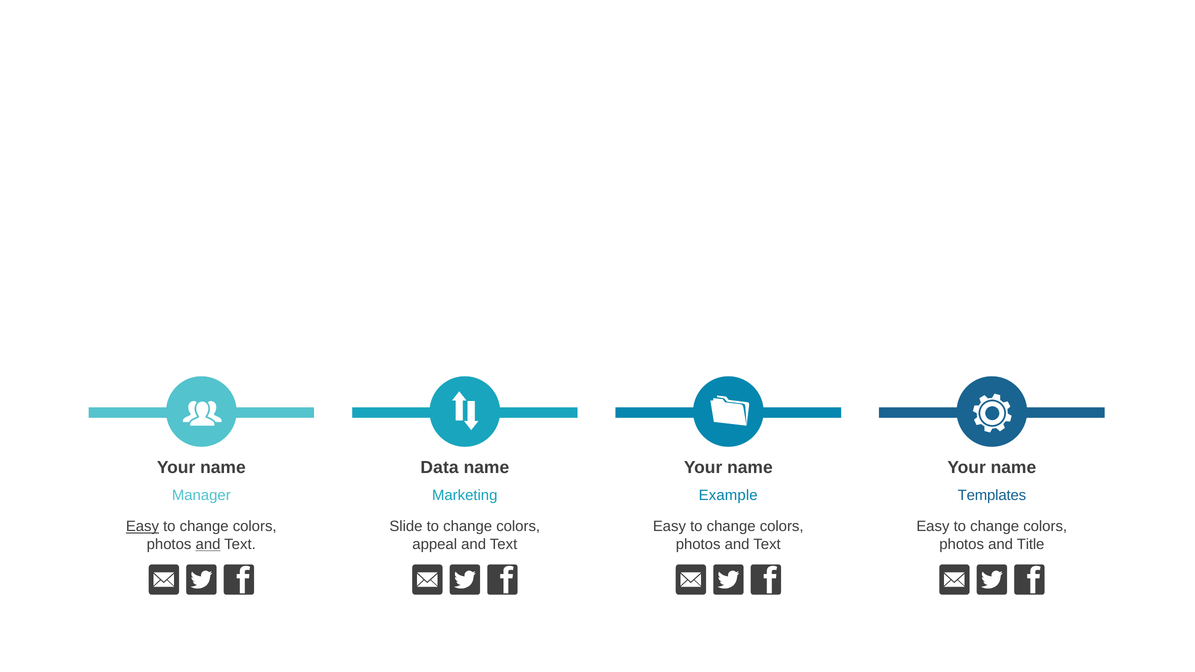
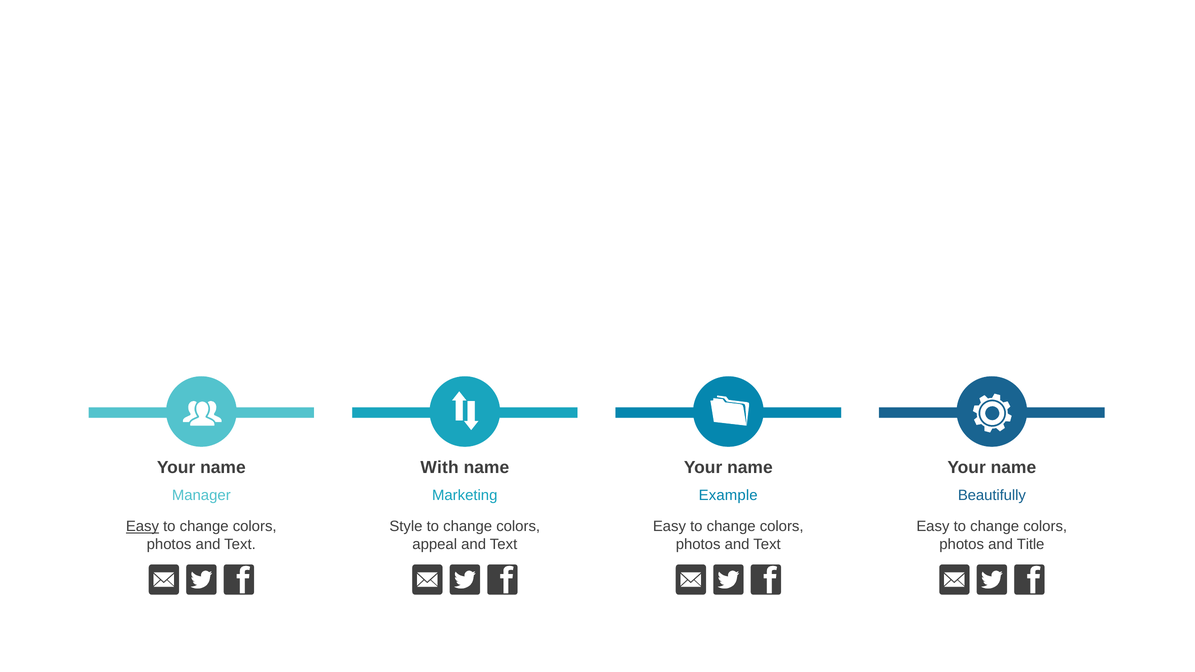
Data: Data -> With
Templates: Templates -> Beautifully
Slide at (406, 527): Slide -> Style
and at (208, 544) underline: present -> none
